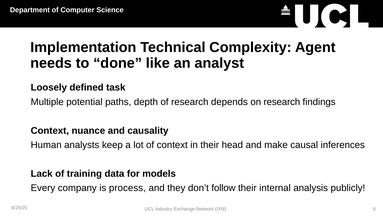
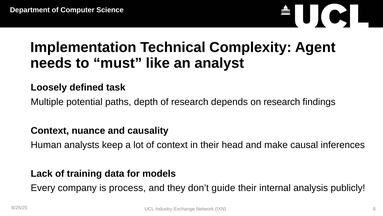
done: done -> must
follow: follow -> guide
